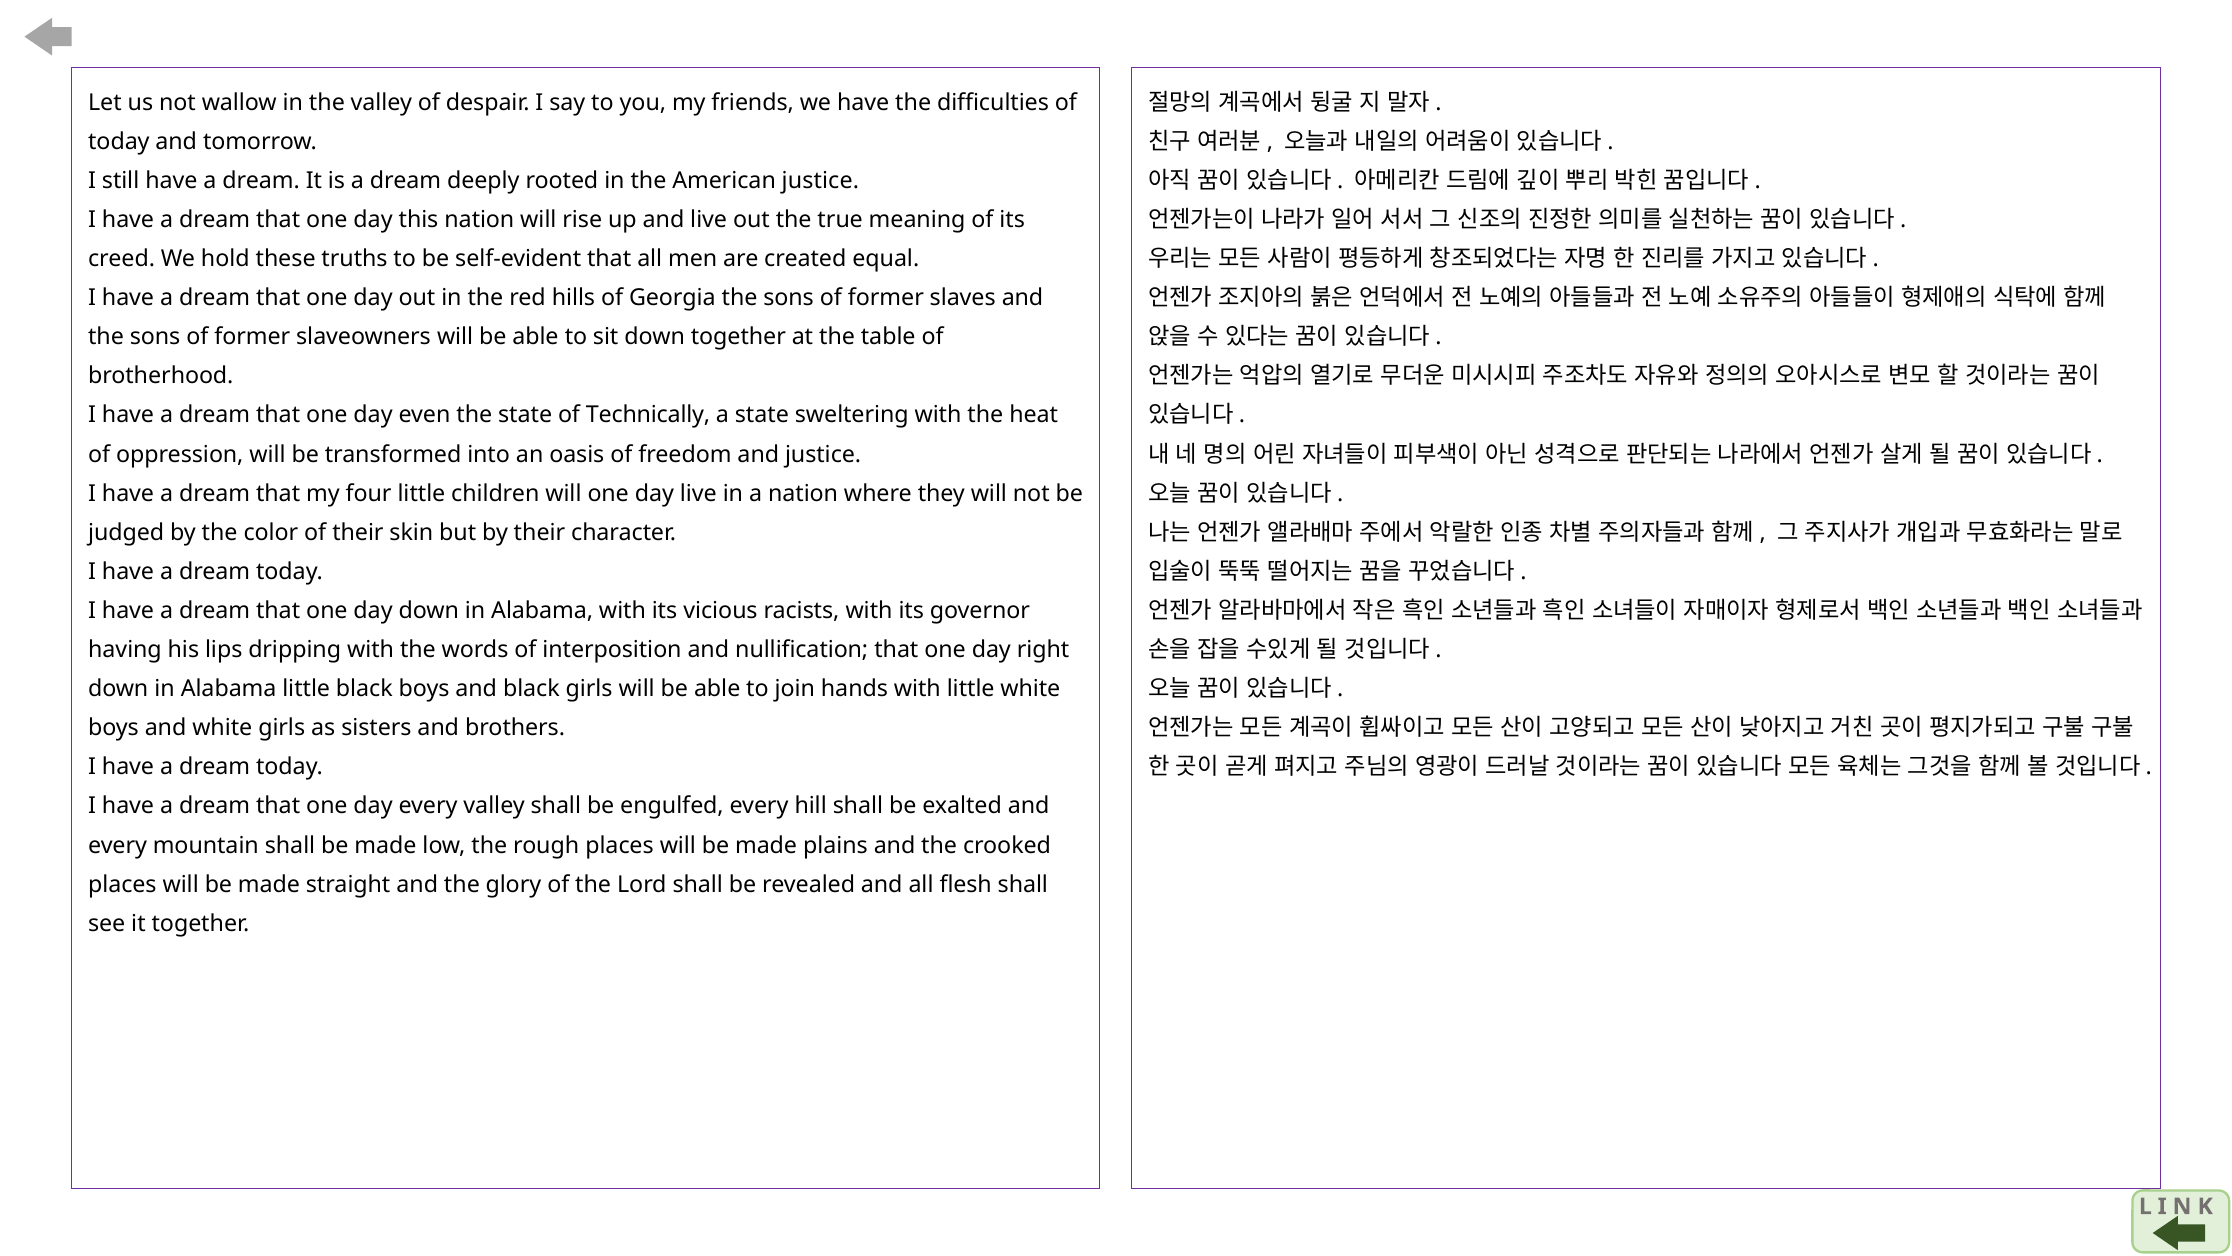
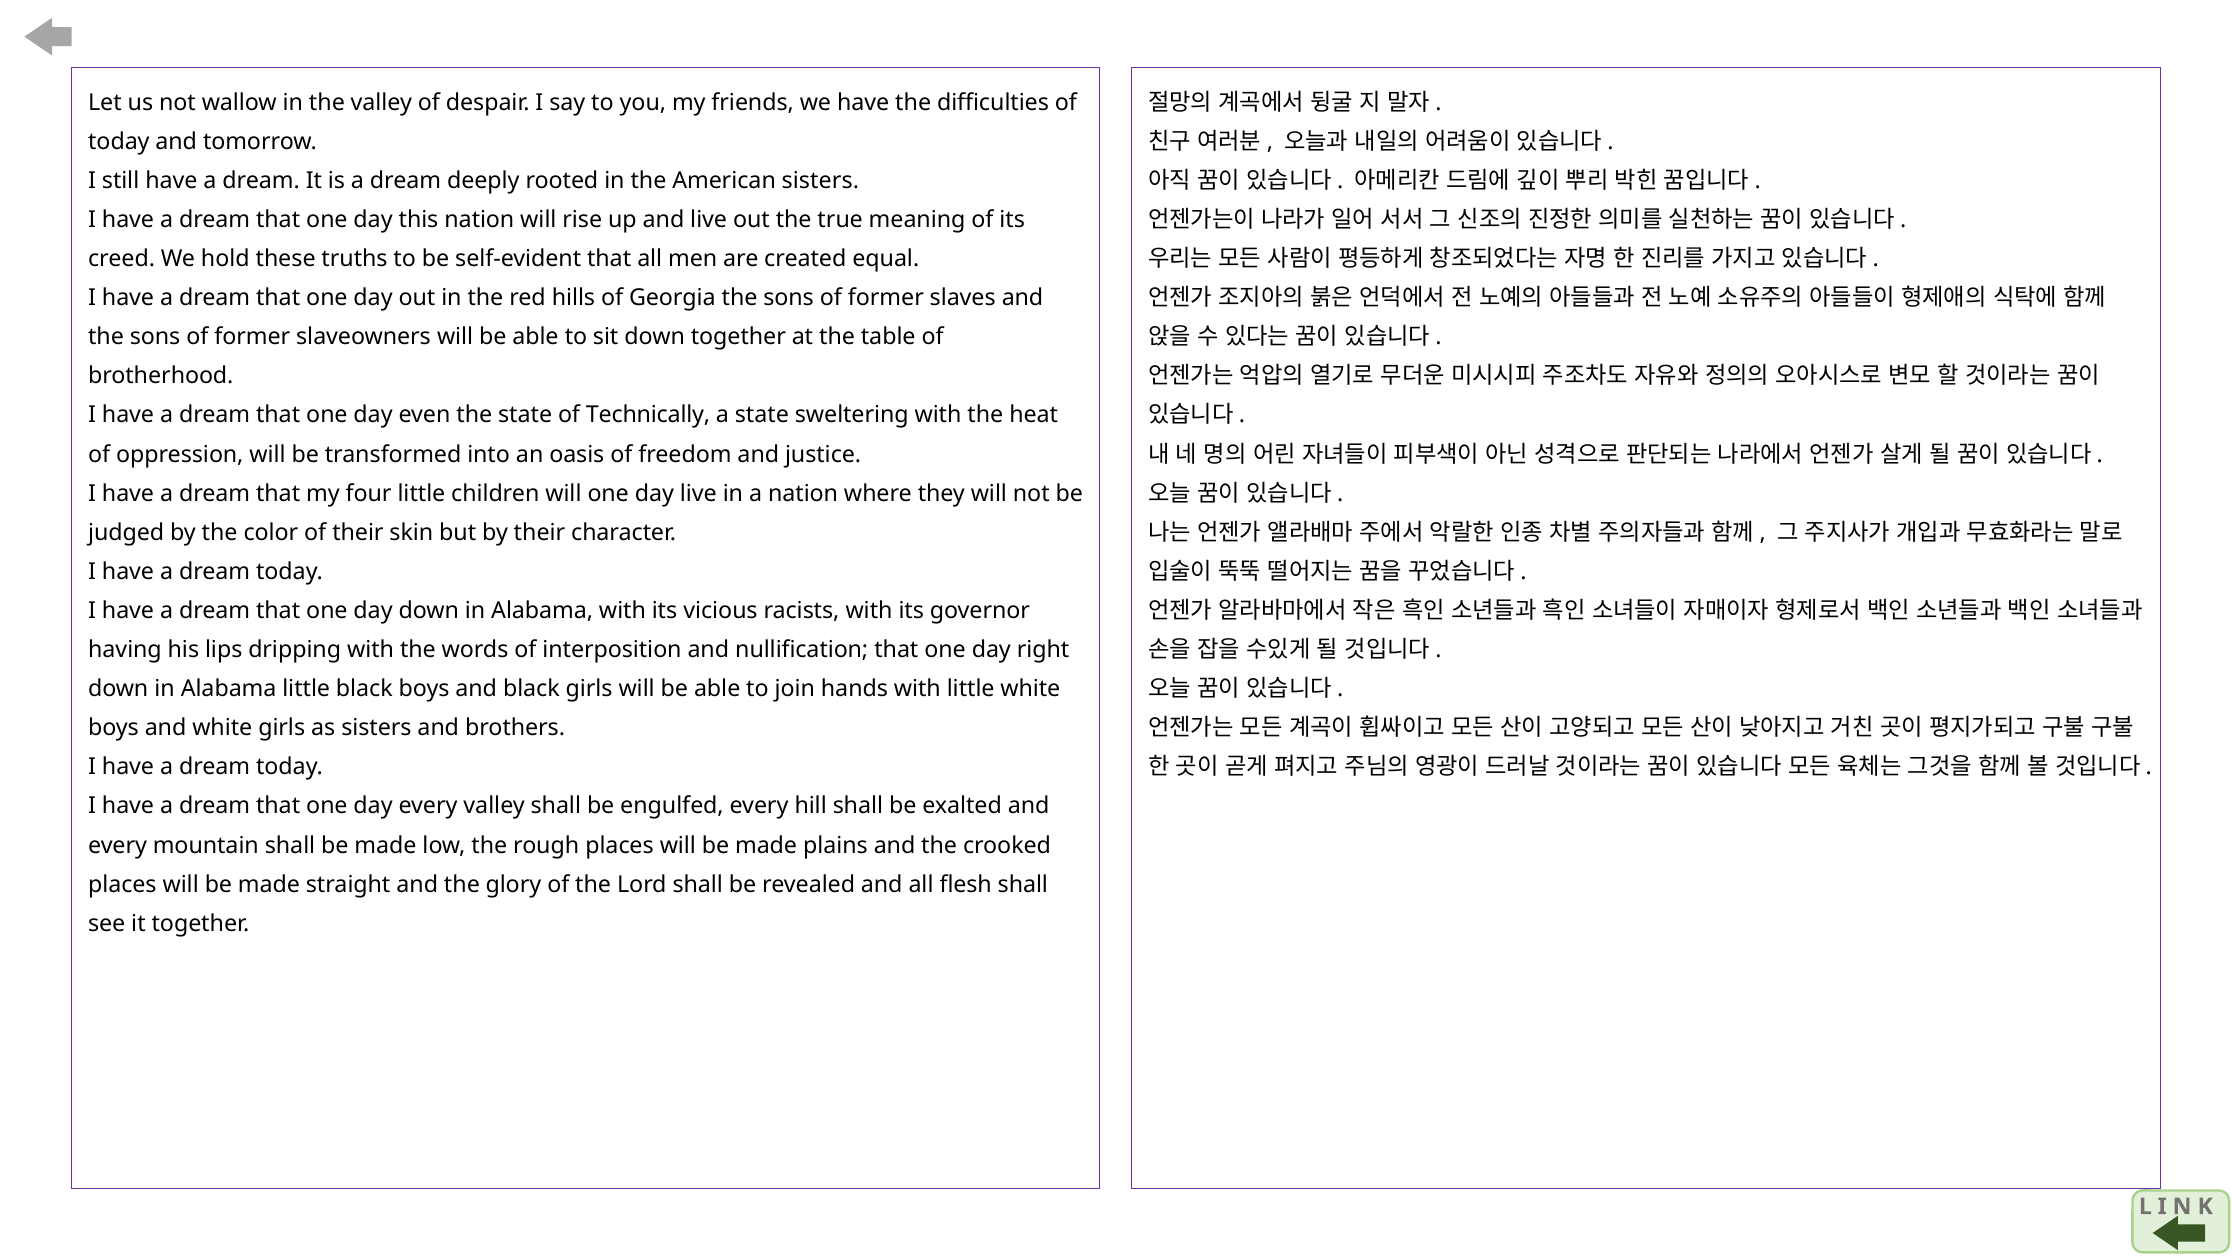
American justice: justice -> sisters
